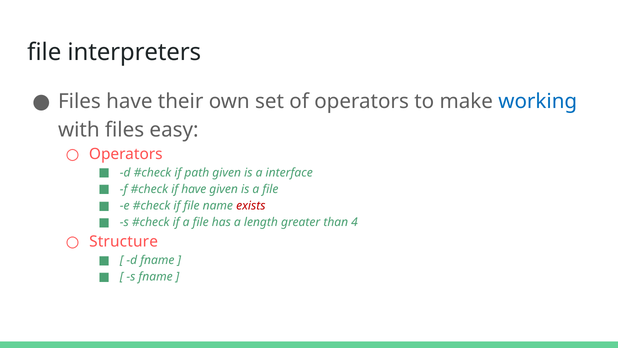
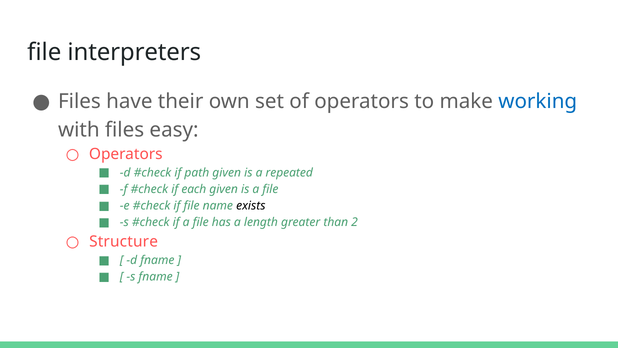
interface: interface -> repeated
if have: have -> each
exists colour: red -> black
4: 4 -> 2
